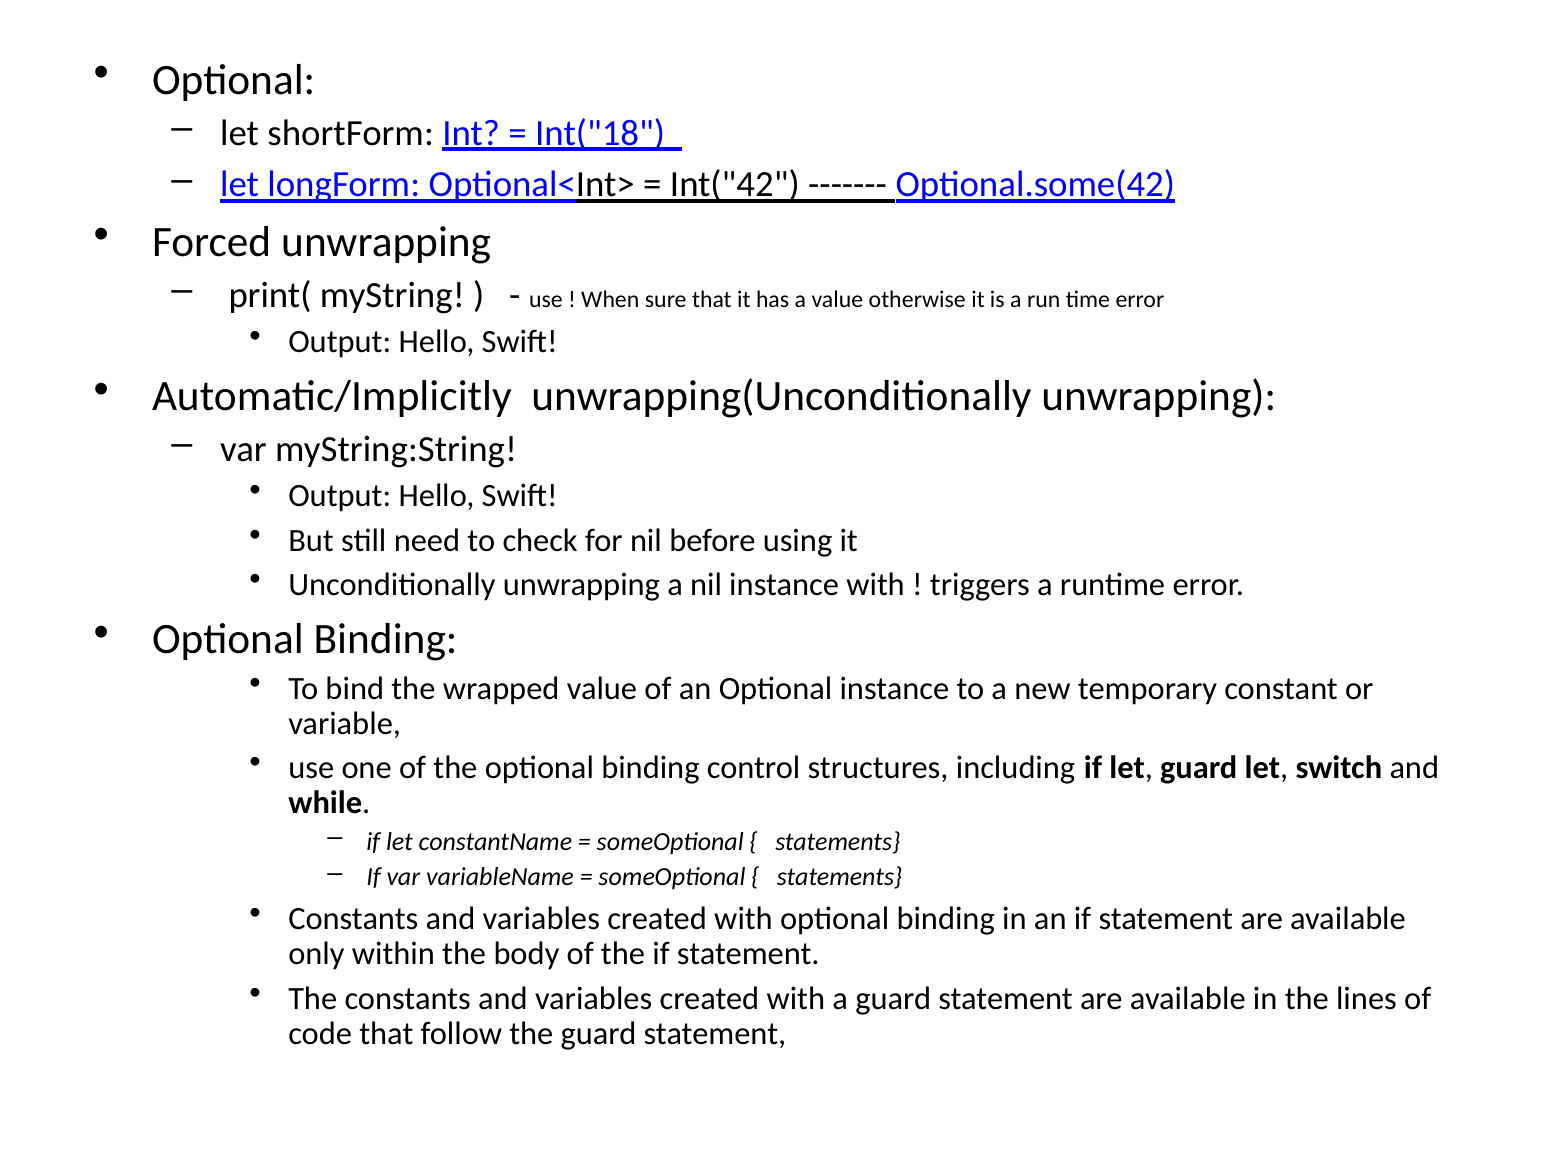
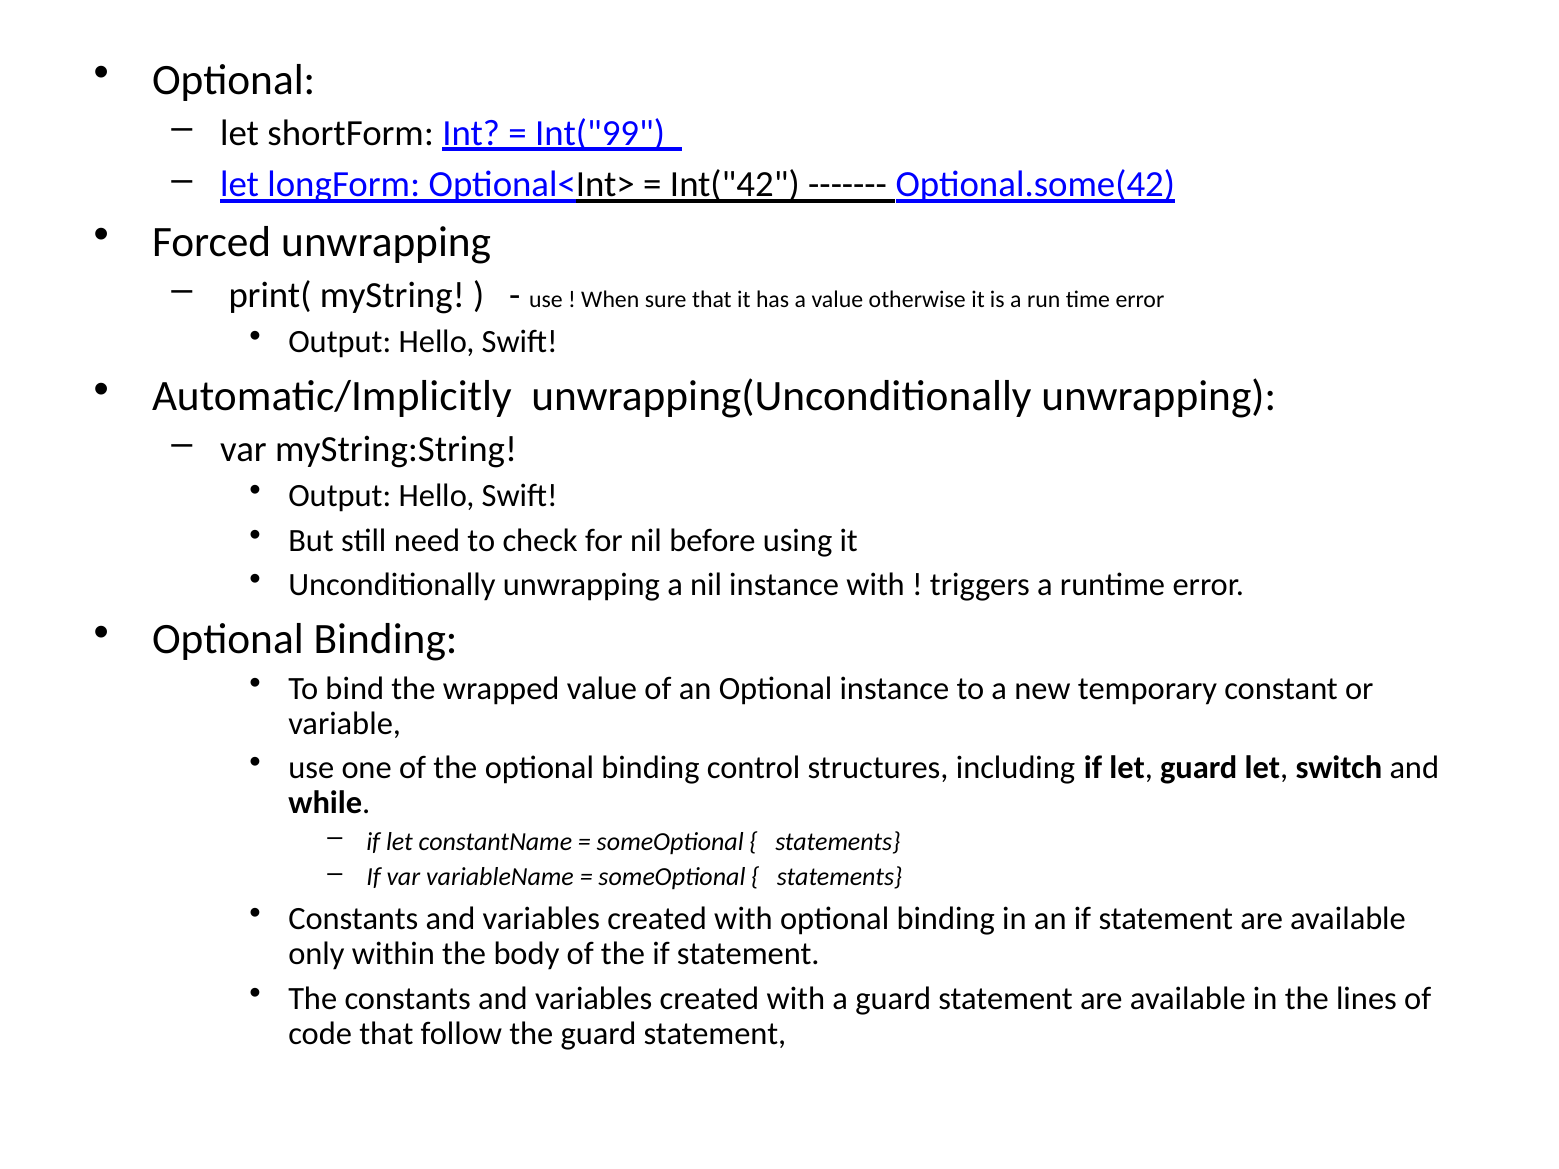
Int("18: Int("18 -> Int("99
